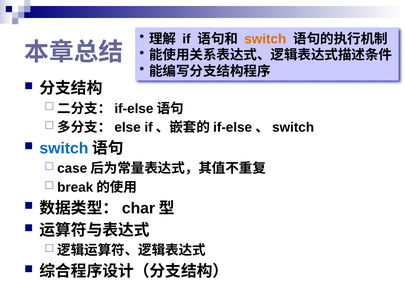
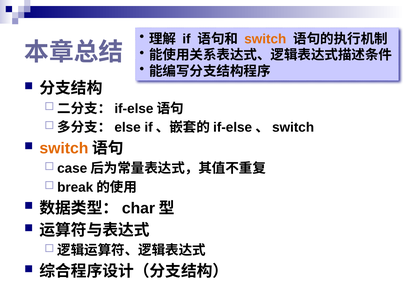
switch at (64, 148) colour: blue -> orange
